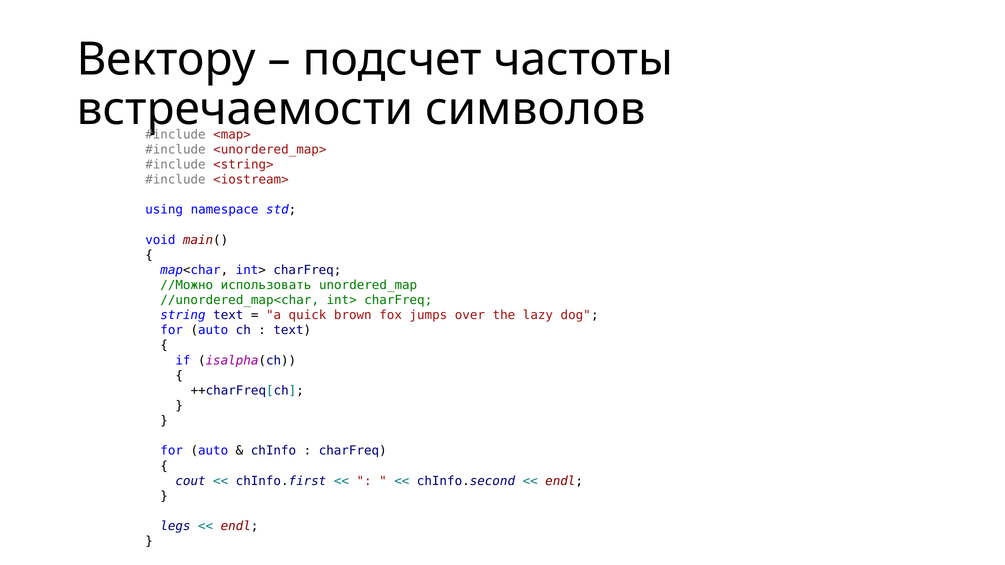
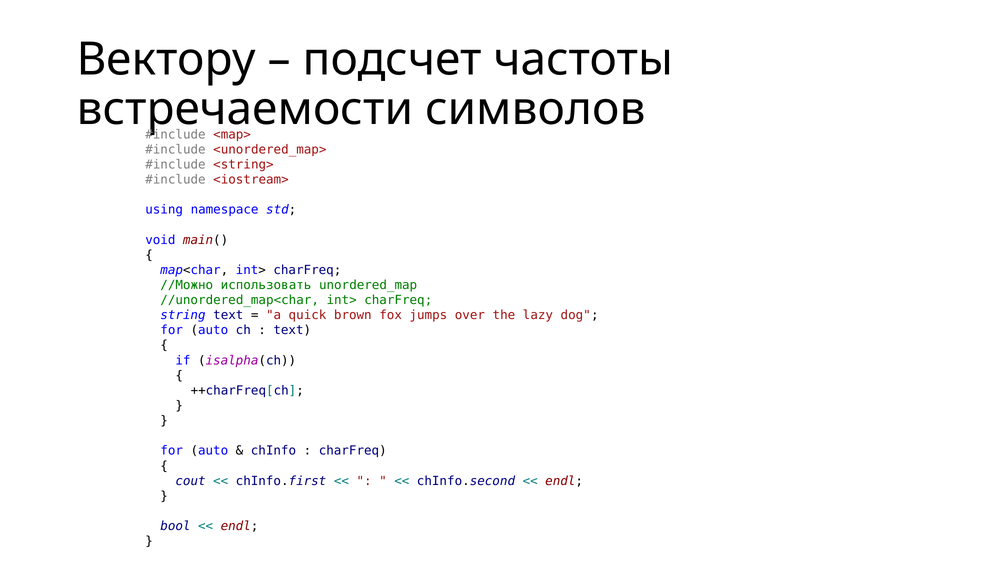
legs: legs -> bool
